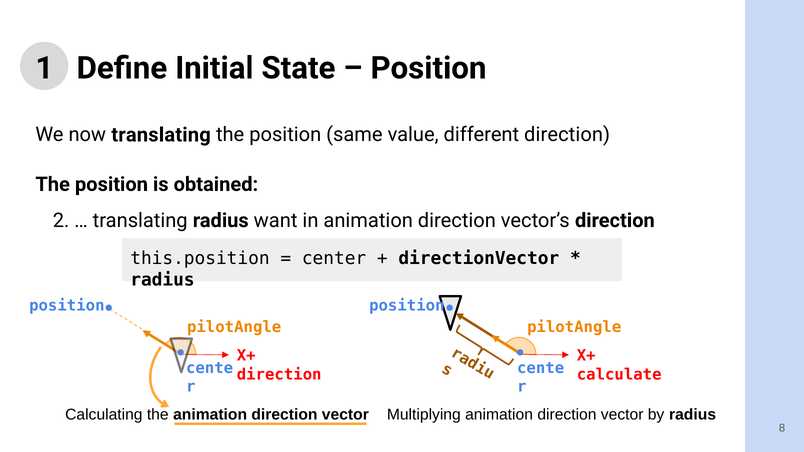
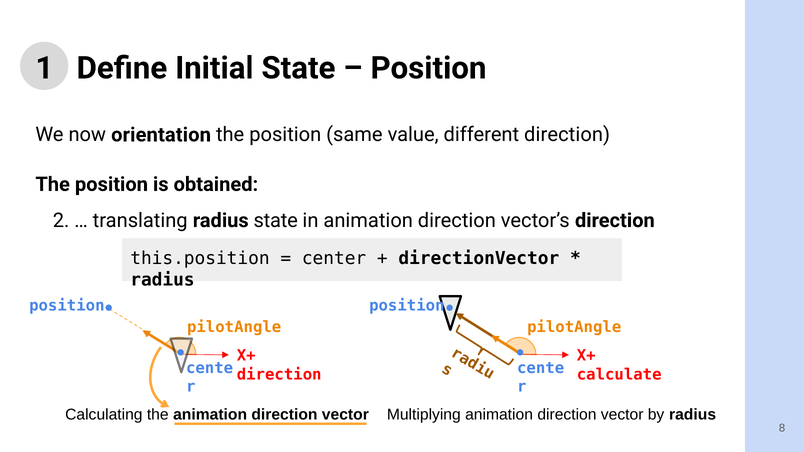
now translating: translating -> orientation
radius want: want -> state
